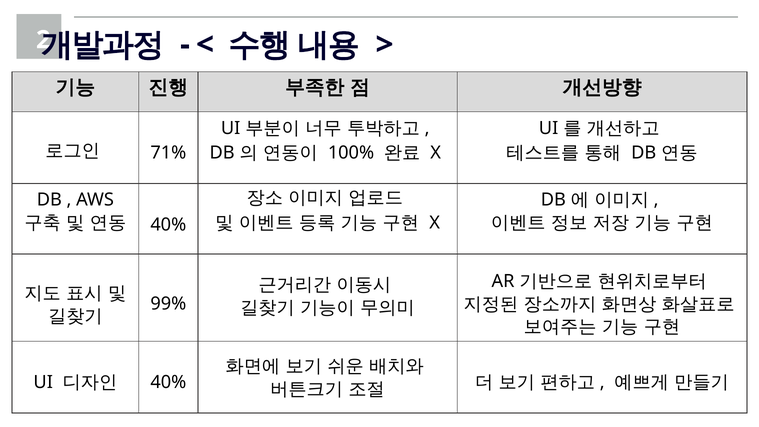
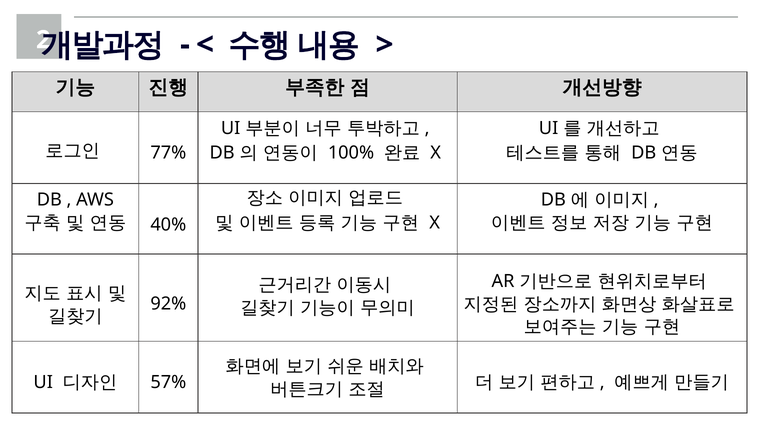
71%: 71% -> 77%
99%: 99% -> 92%
40% at (168, 382): 40% -> 57%
